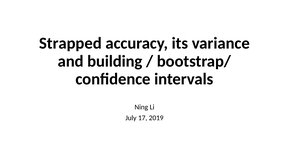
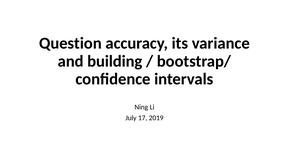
Strapped: Strapped -> Question
